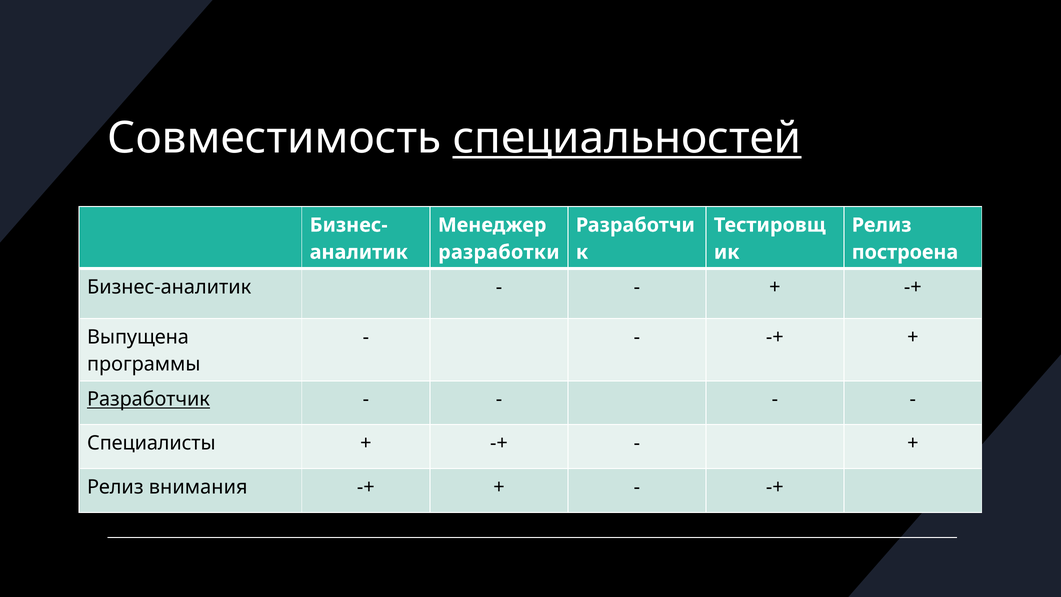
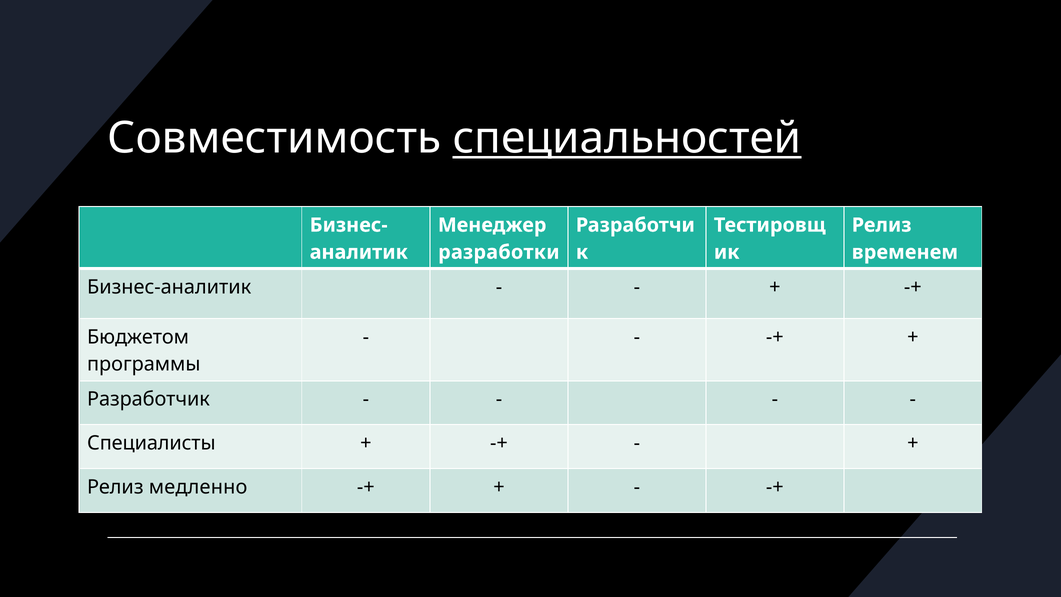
построена: построена -> временем
Выпущена: Выпущена -> Бюджетом
Разработчик underline: present -> none
внимания: внимания -> медленно
